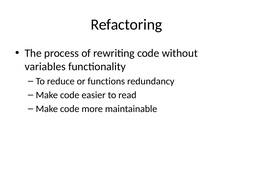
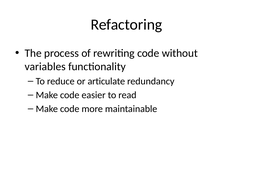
functions: functions -> articulate
